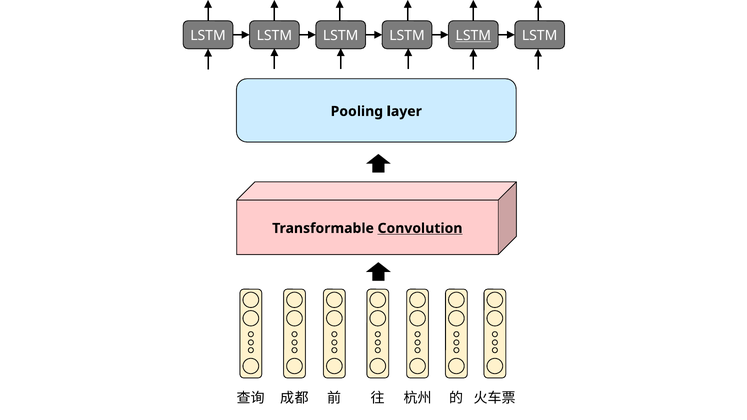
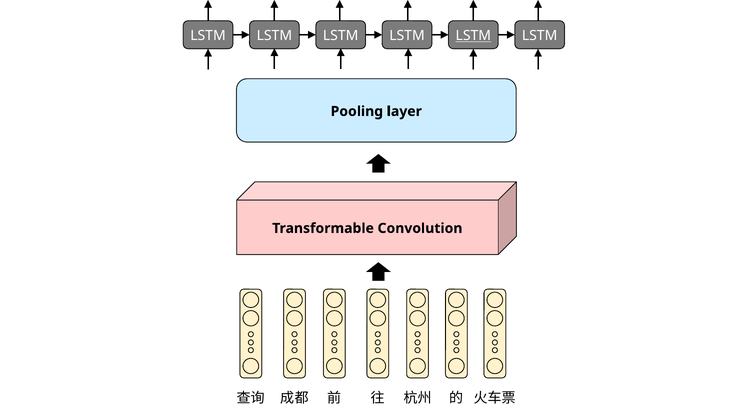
Convolution underline: present -> none
